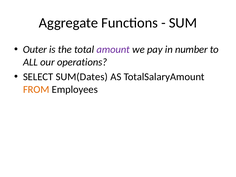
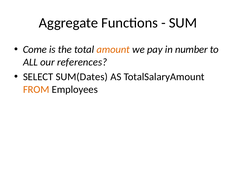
Outer: Outer -> Come
amount colour: purple -> orange
operations: operations -> references
